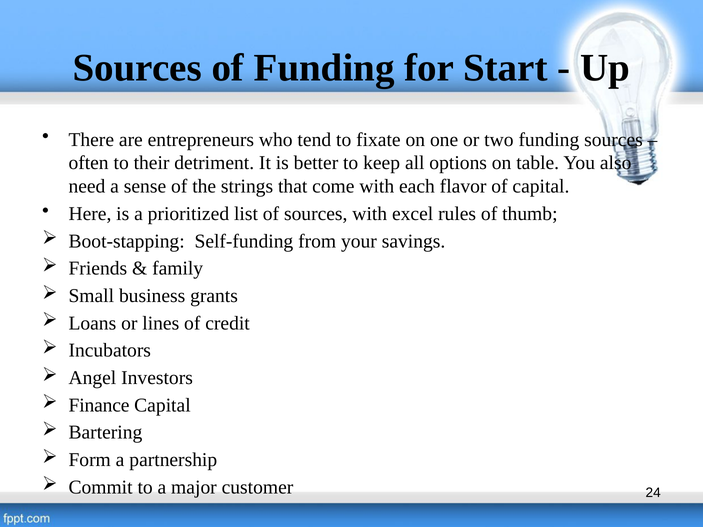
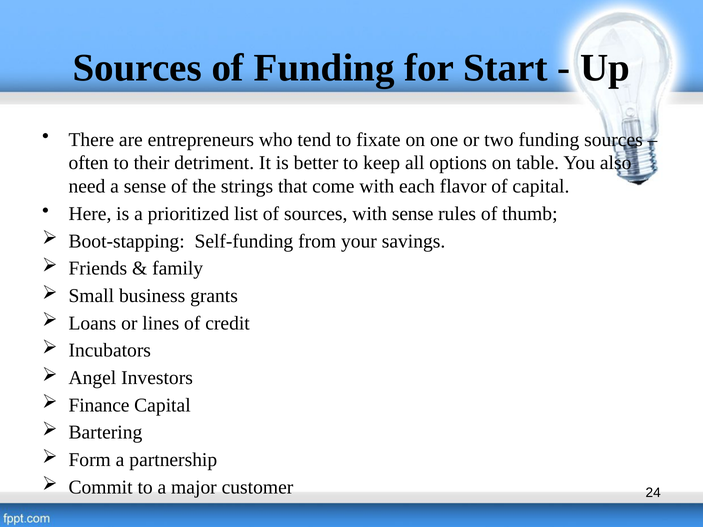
with excel: excel -> sense
